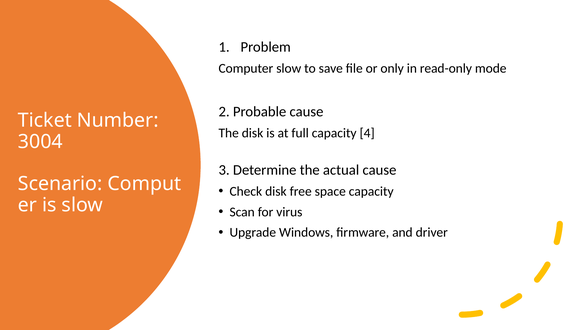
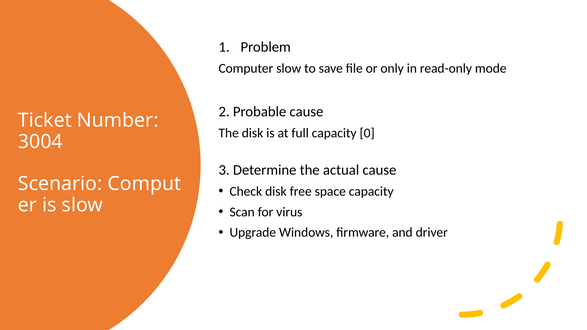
4: 4 -> 0
